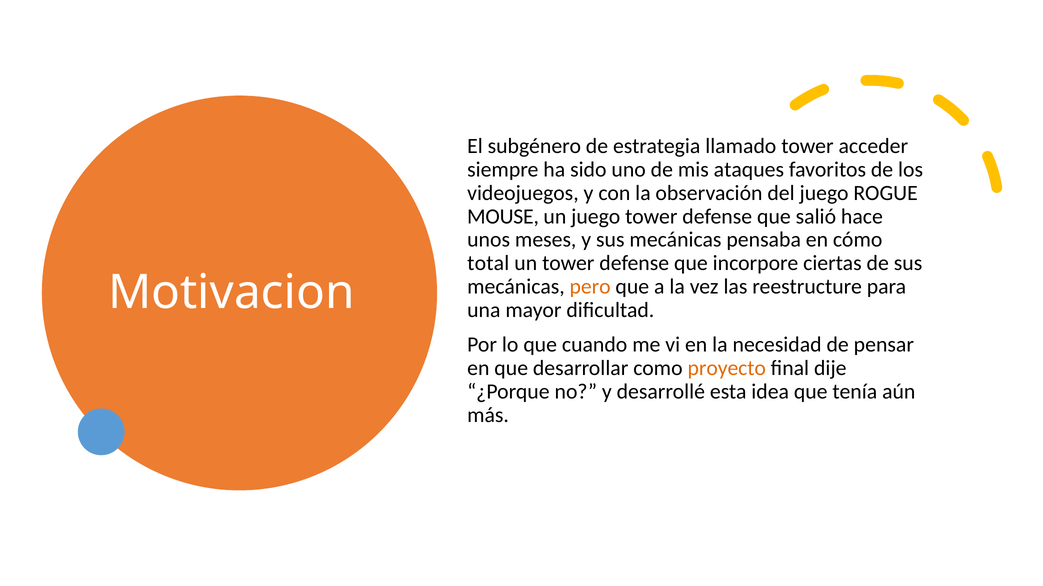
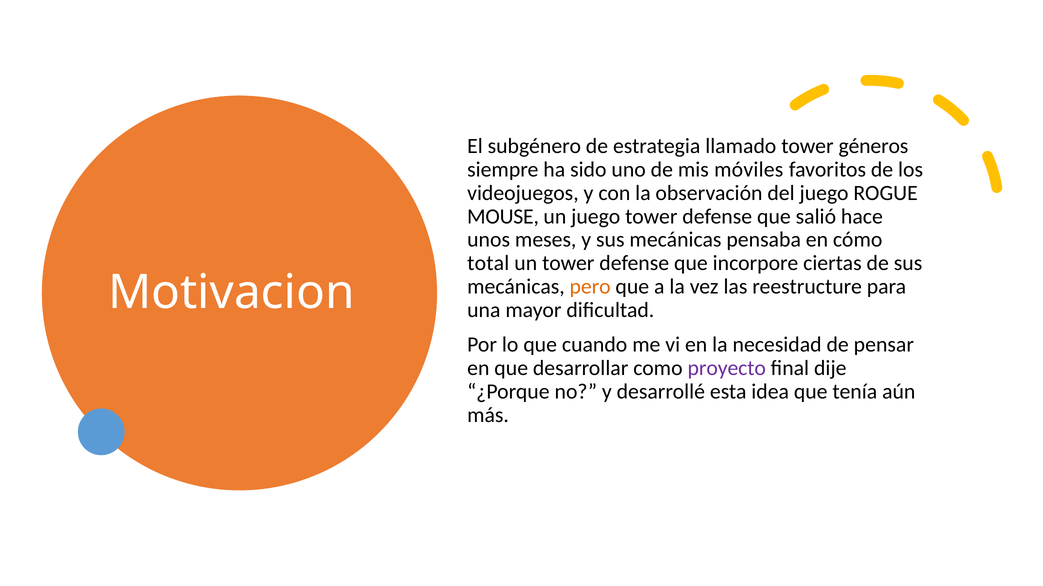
acceder: acceder -> géneros
ataques: ataques -> móviles
proyecto colour: orange -> purple
